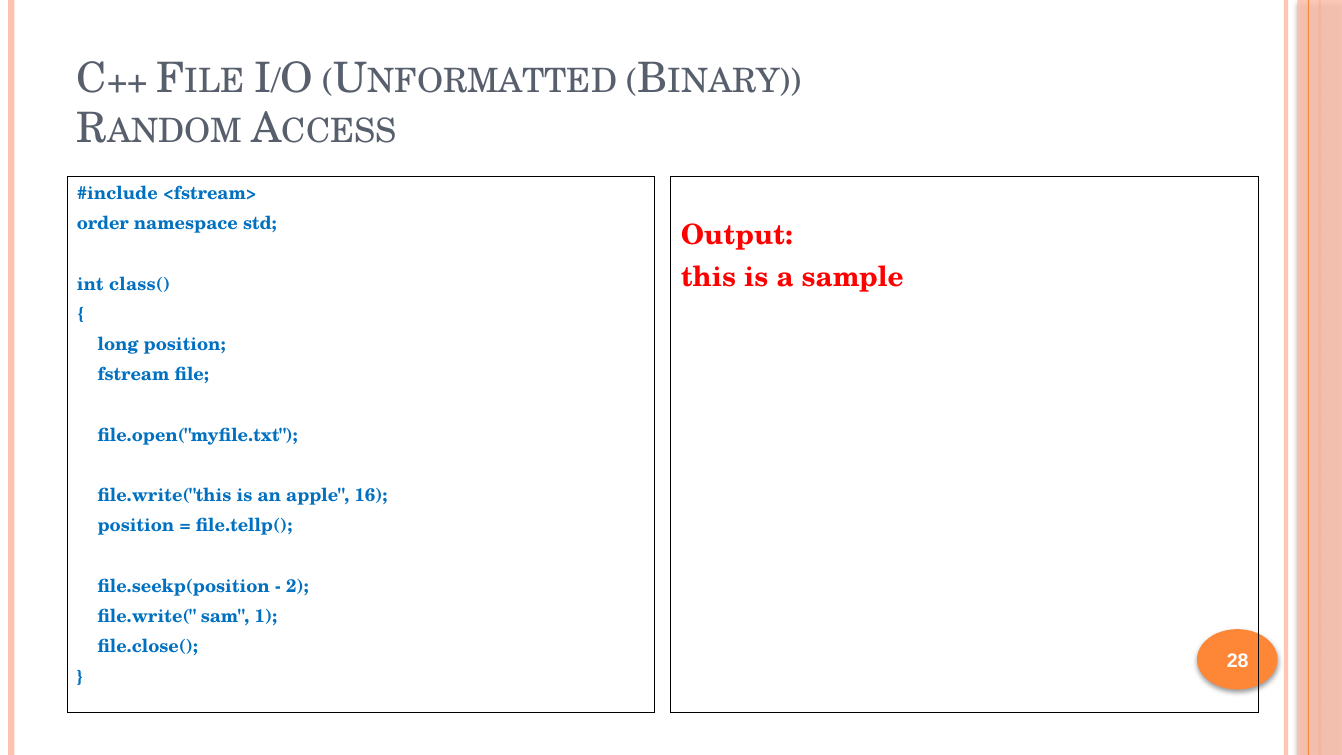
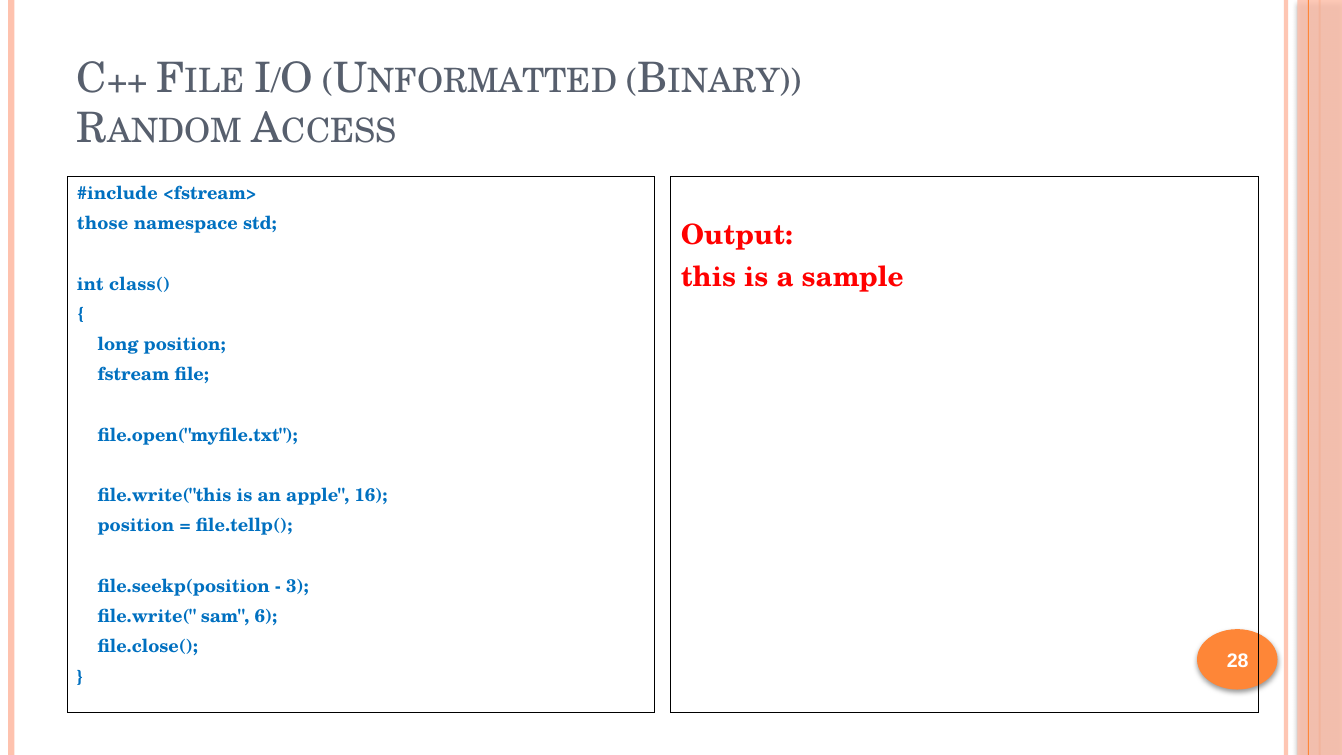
order: order -> those
2: 2 -> 3
1: 1 -> 6
